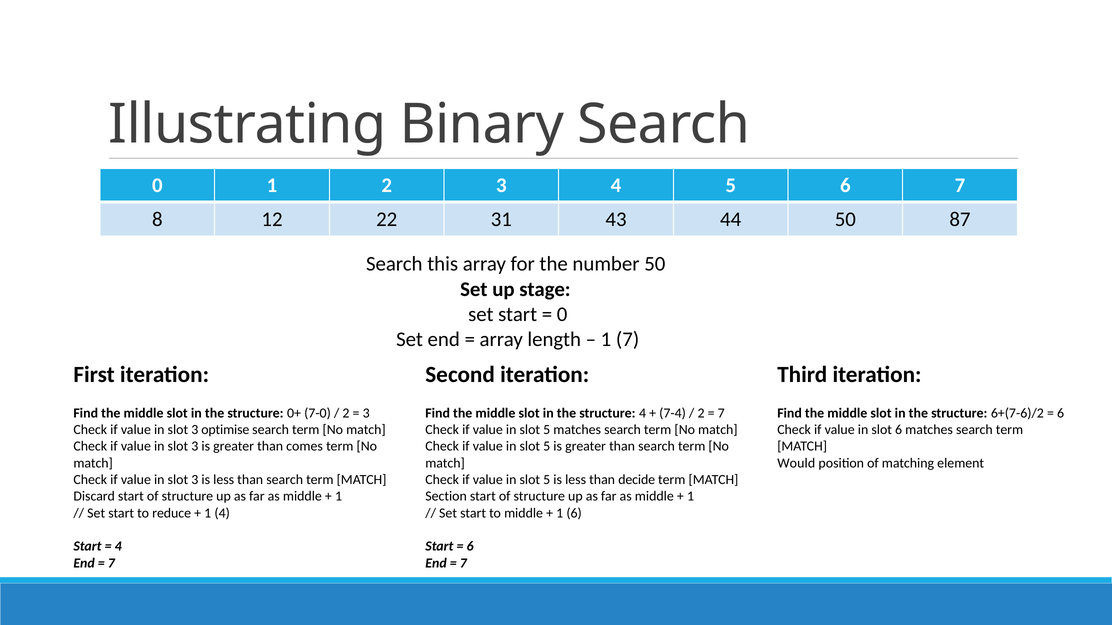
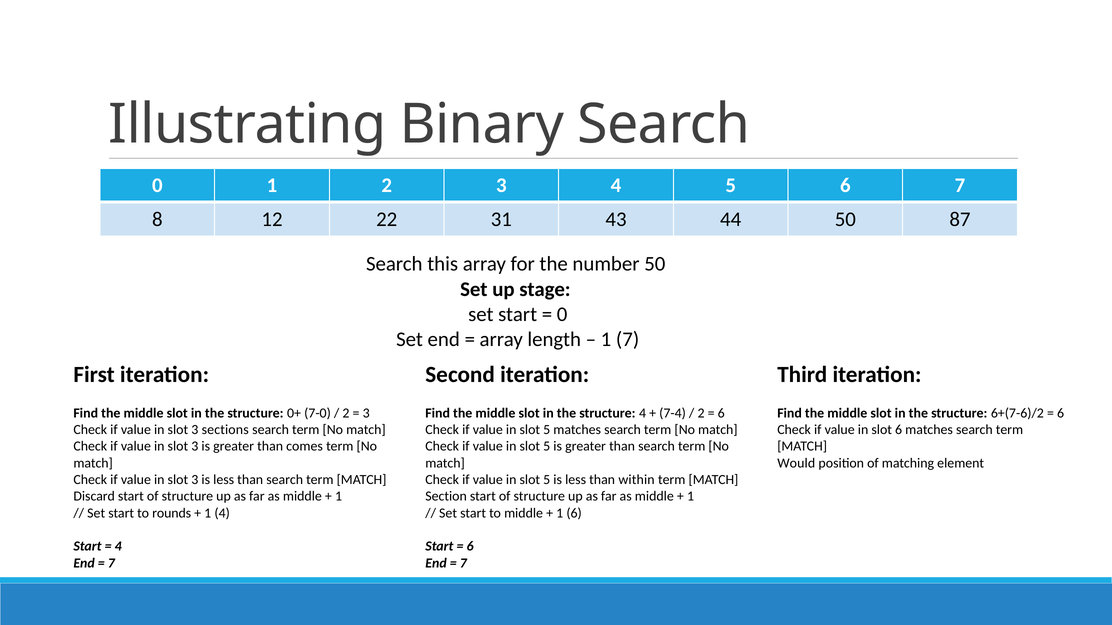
7 at (721, 413): 7 -> 6
optimise: optimise -> sections
decide: decide -> within
reduce: reduce -> rounds
